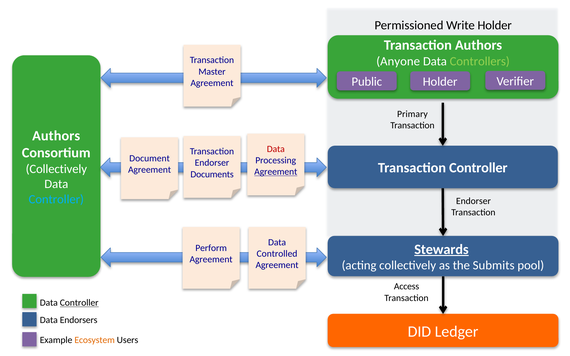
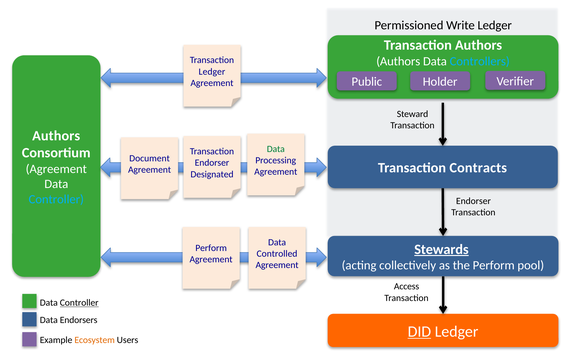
Write Holder: Holder -> Ledger
Anyone at (398, 61): Anyone -> Authors
Controllers colour: light green -> light blue
Master at (212, 72): Master -> Ledger
Primary: Primary -> Steward
Data at (276, 149) colour: red -> green
Transaction Controller: Controller -> Contracts
Collectively at (56, 169): Collectively -> Agreement
Agreement at (276, 172) underline: present -> none
Documents: Documents -> Designated
the Submits: Submits -> Perform
DID underline: none -> present
